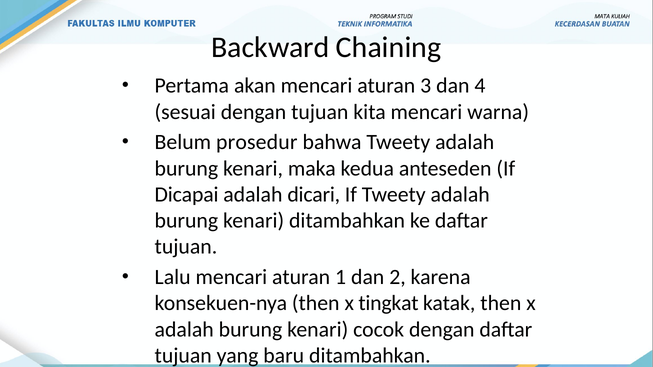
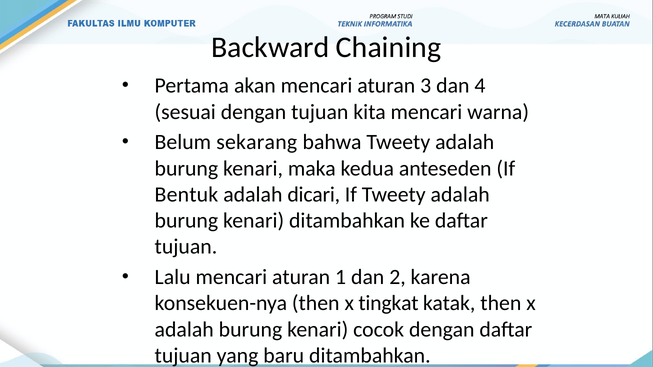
prosedur: prosedur -> sekarang
Dicapai: Dicapai -> Bentuk
